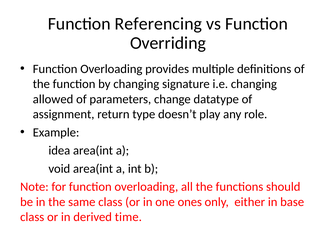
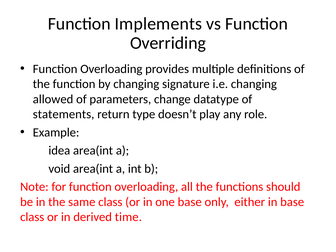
Referencing: Referencing -> Implements
assignment: assignment -> statements
one ones: ones -> base
